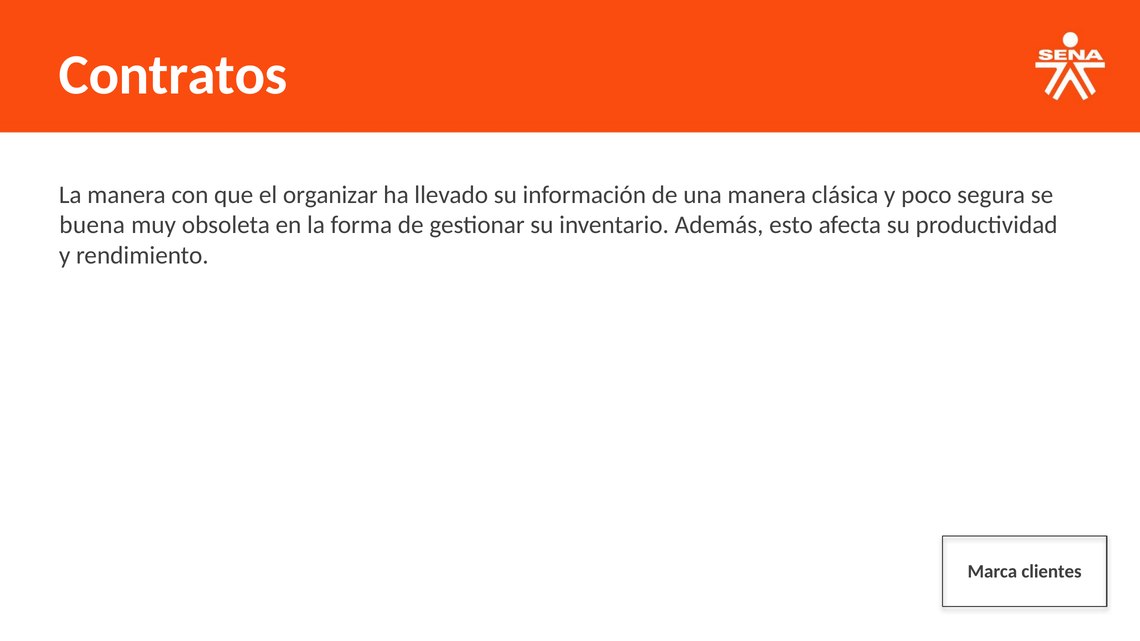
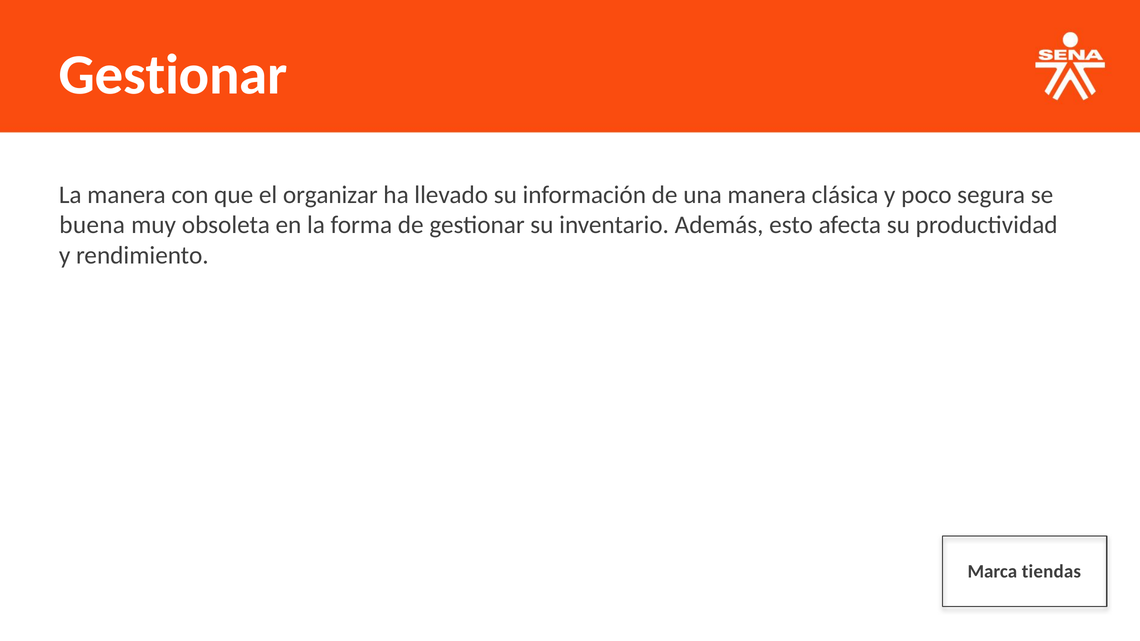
Contratos at (173, 75): Contratos -> Gestionar
clientes: clientes -> tiendas
